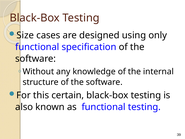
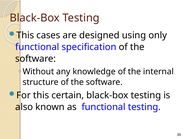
Size at (25, 35): Size -> This
